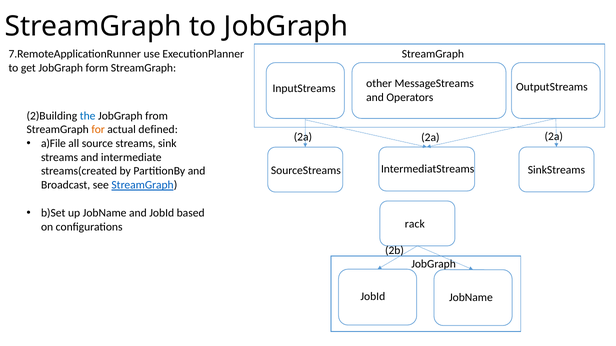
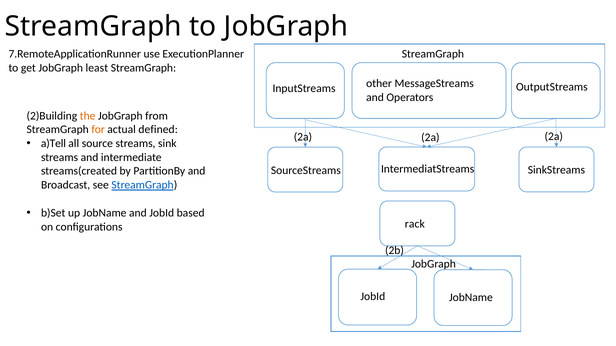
form: form -> least
the colour: blue -> orange
a)File: a)File -> a)Tell
